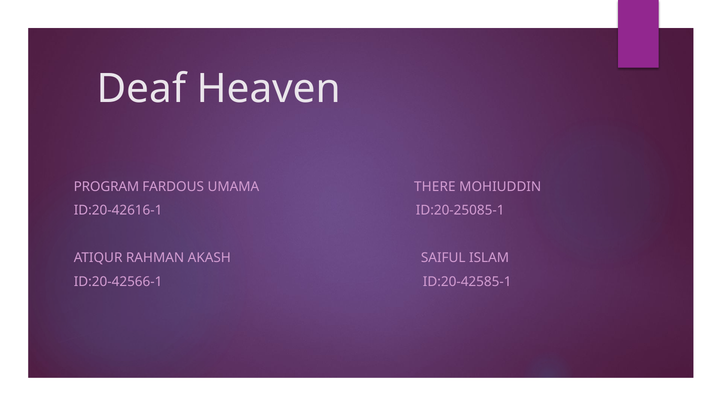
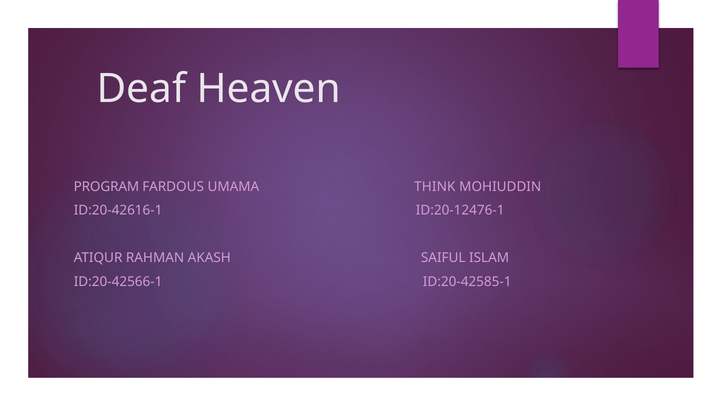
THERE: THERE -> THINK
ID:20-25085-1: ID:20-25085-1 -> ID:20-12476-1
